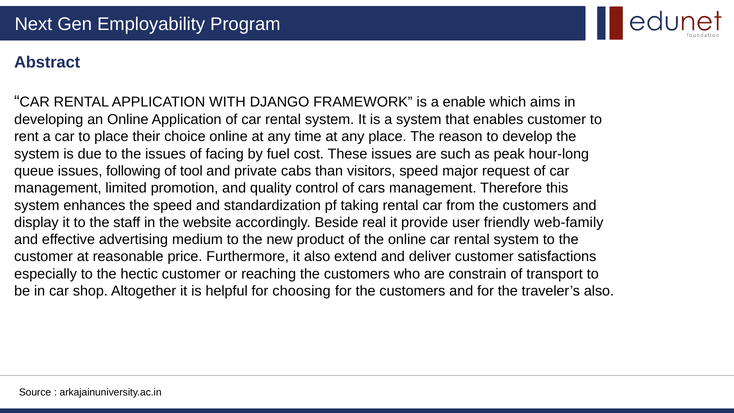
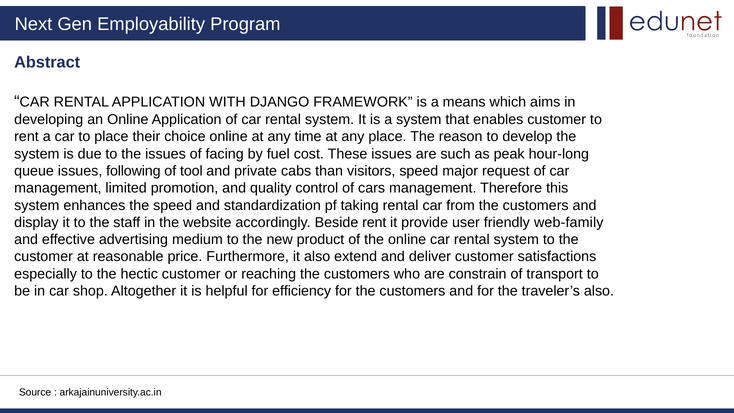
enable: enable -> means
Beside real: real -> rent
choosing: choosing -> efficiency
